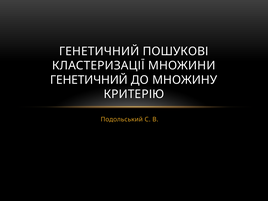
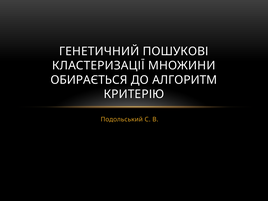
ГЕНЕТИЧНИЙ at (89, 80): ГЕНЕТИЧНИЙ -> ОБИРАЄТЬСЯ
МНОЖИНУ: МНОЖИНУ -> АЛГОРИТМ
